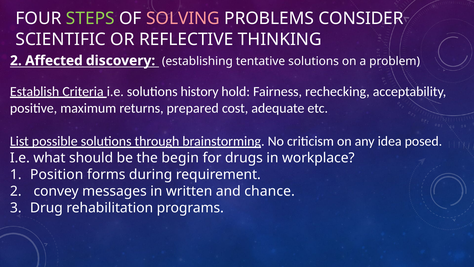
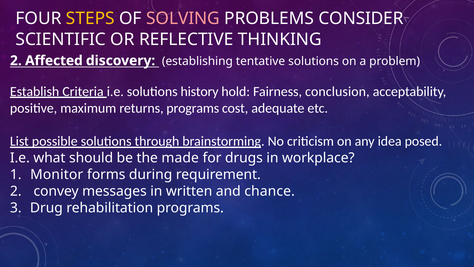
STEPS colour: light green -> yellow
rechecking: rechecking -> conclusion
returns prepared: prepared -> programs
begin: begin -> made
Position: Position -> Monitor
